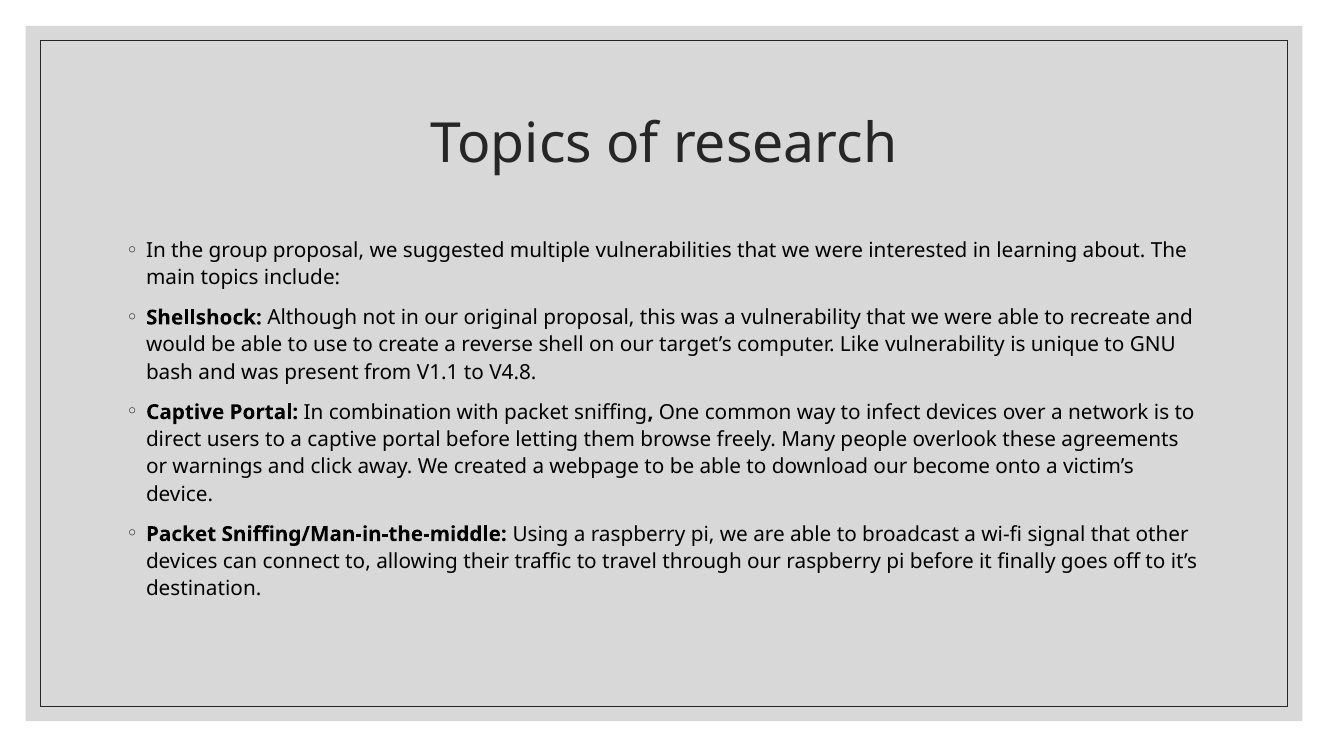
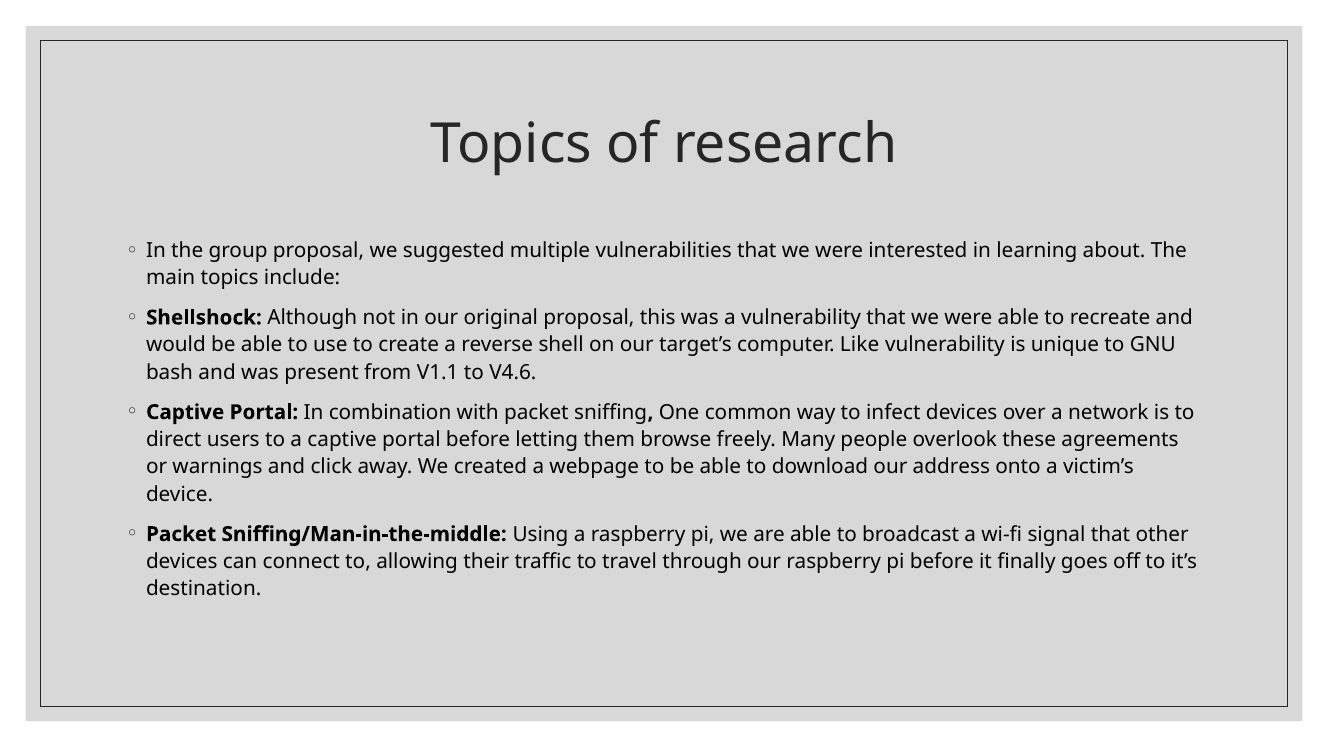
V4.8: V4.8 -> V4.6
become: become -> address
